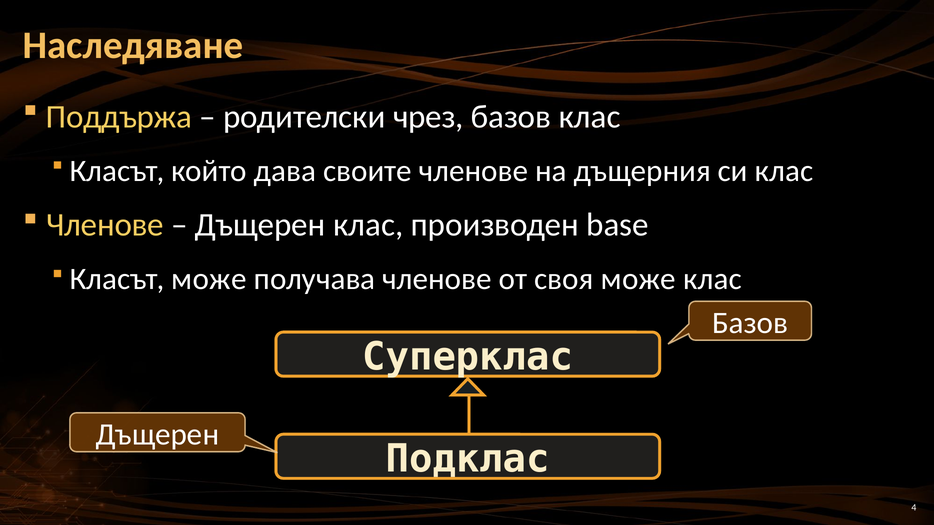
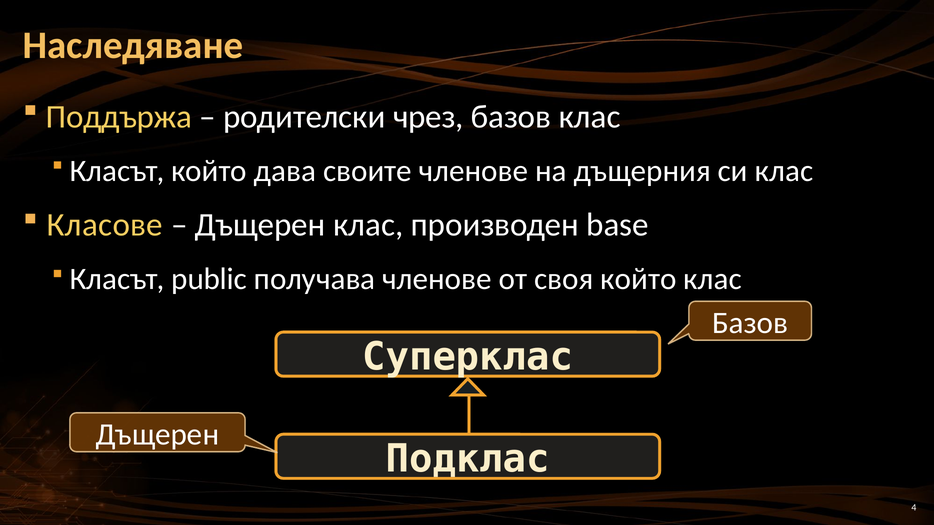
Членове at (105, 225): Членове -> Класове
Класът може: може -> public
своя може: може -> който
